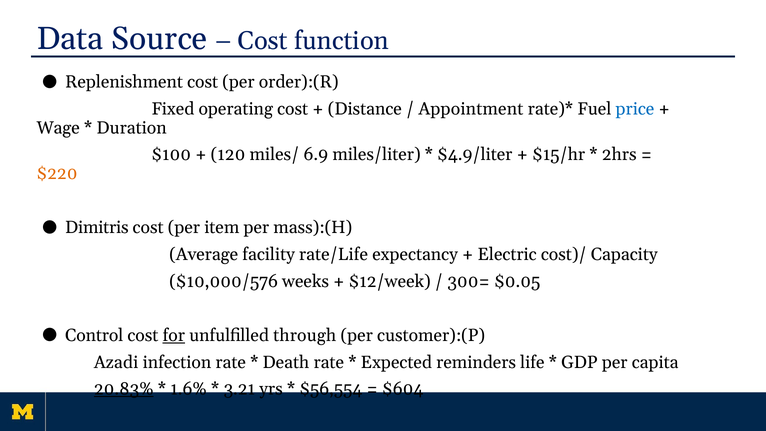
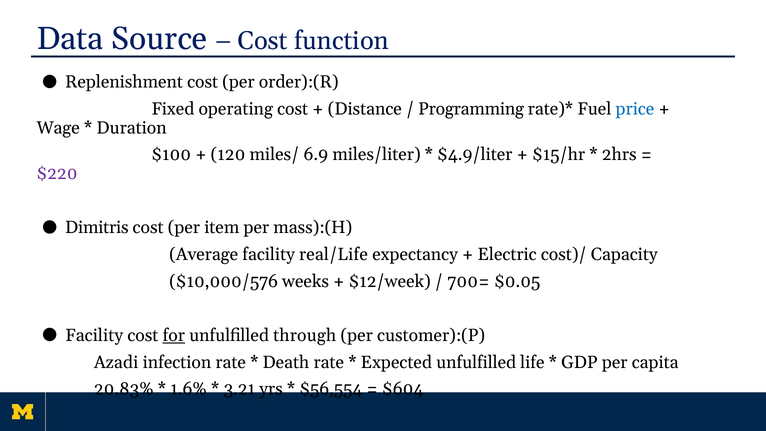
Appointment: Appointment -> Programming
$220 colour: orange -> purple
rate/Life: rate/Life -> real/Life
300=: 300= -> 700=
Control at (94, 335): Control -> Facility
Expected reminders: reminders -> unfulfilled
20.83% underline: present -> none
